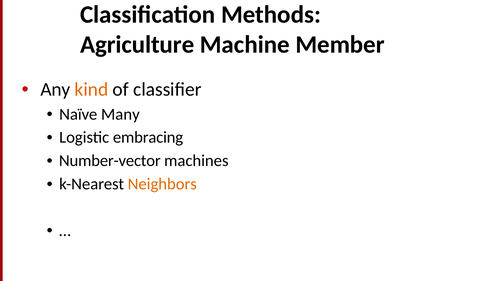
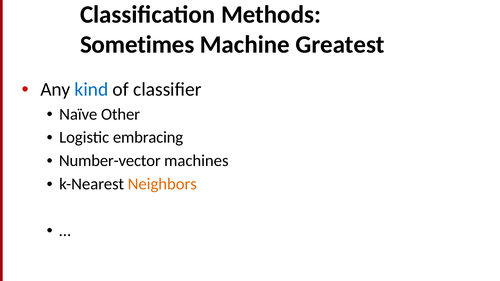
Agriculture: Agriculture -> Sometimes
Member: Member -> Greatest
kind colour: orange -> blue
Many: Many -> Other
